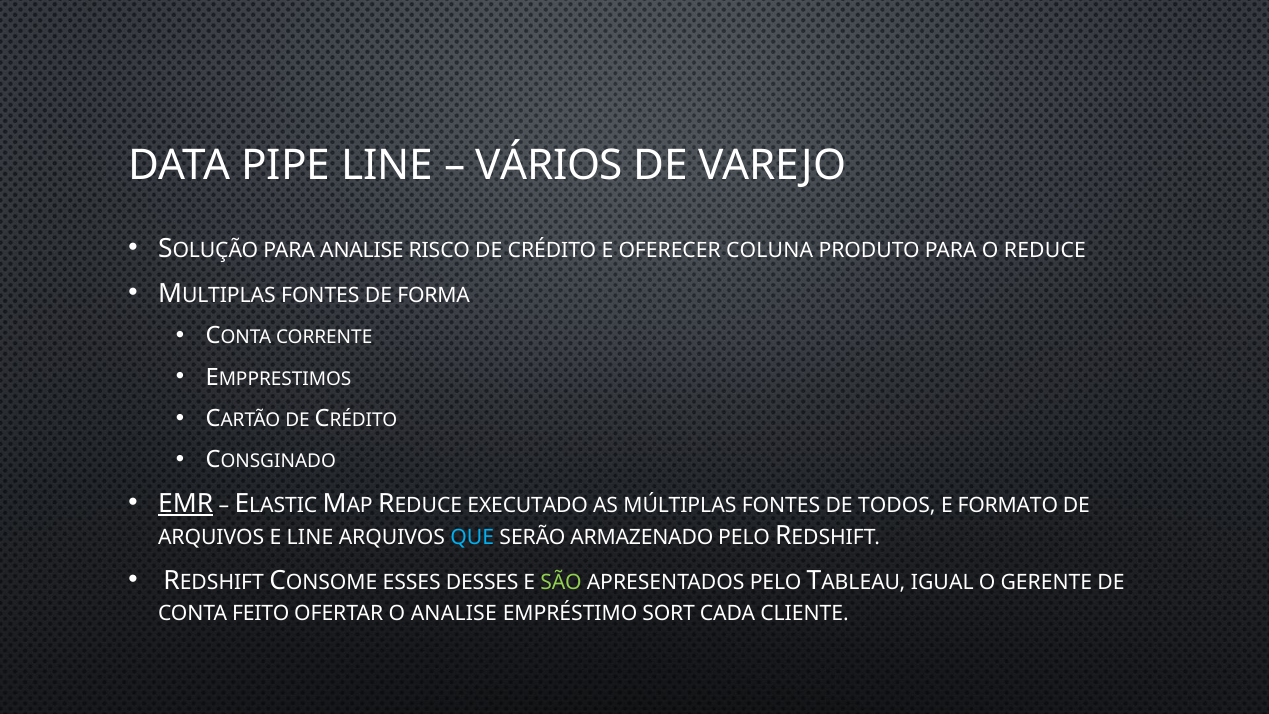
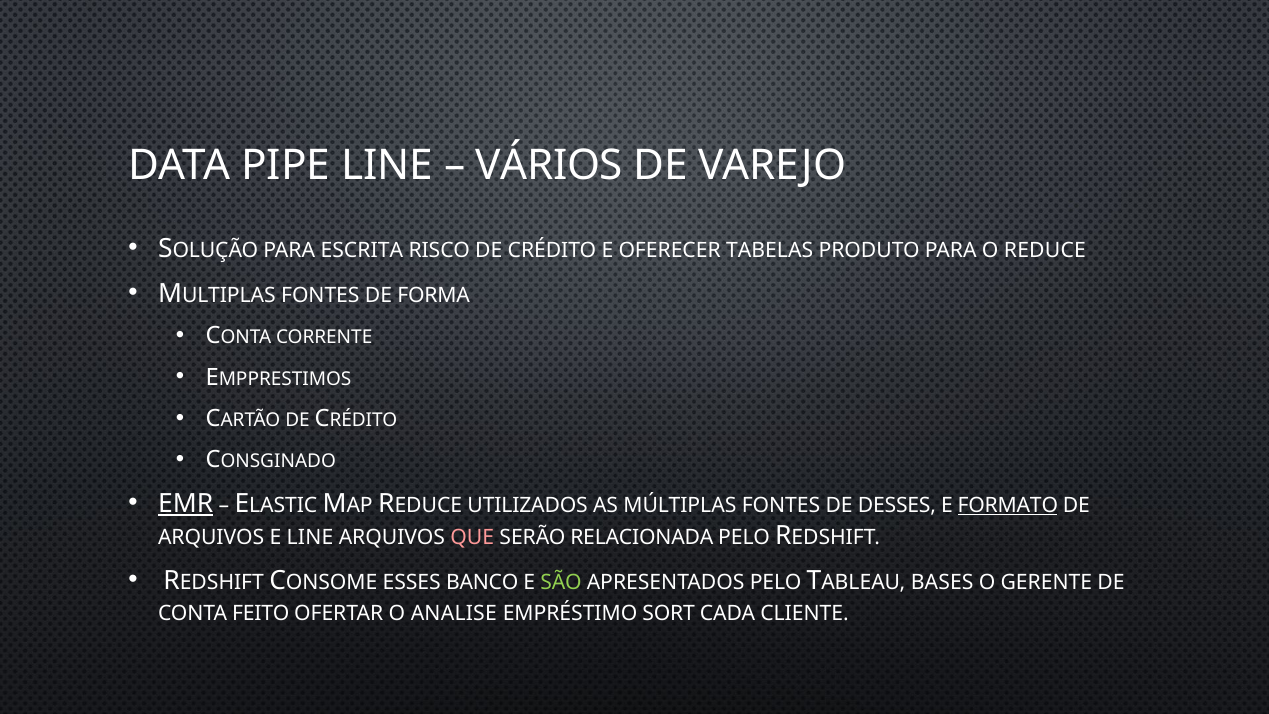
PARA ANALISE: ANALISE -> ESCRITA
COLUNA: COLUNA -> TABELAS
EXECUTADO: EXECUTADO -> UTILIZADOS
TODOS: TODOS -> DESSES
FORMATO underline: none -> present
QUE colour: light blue -> pink
ARMAZENADO: ARMAZENADO -> RELACIONADA
DESSES: DESSES -> BANCO
IGUAL: IGUAL -> BASES
